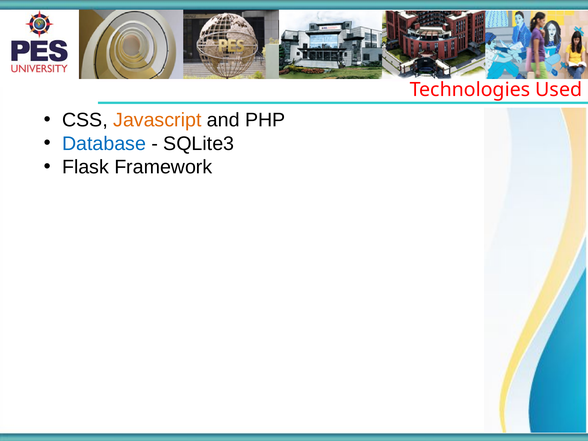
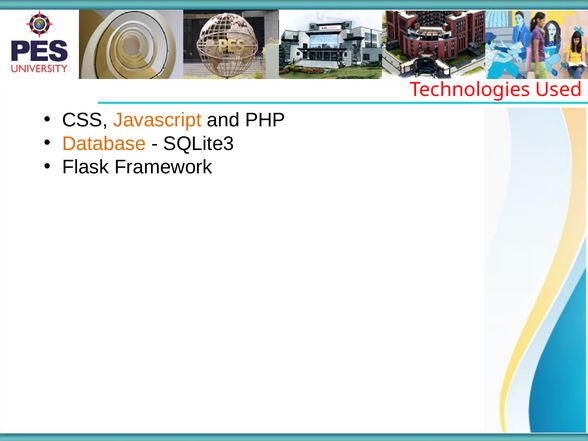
Database colour: blue -> orange
